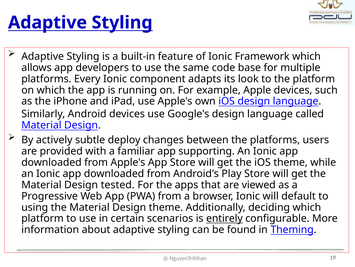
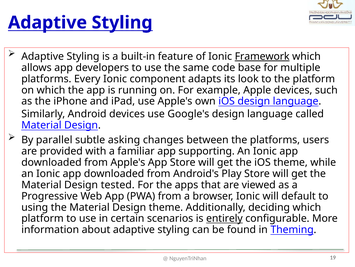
Framework underline: none -> present
actively: actively -> parallel
deploy: deploy -> asking
